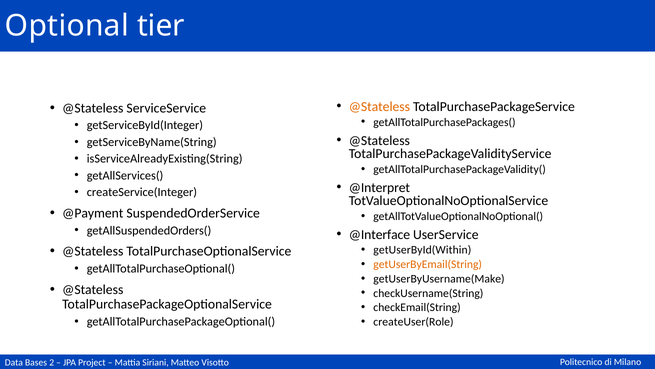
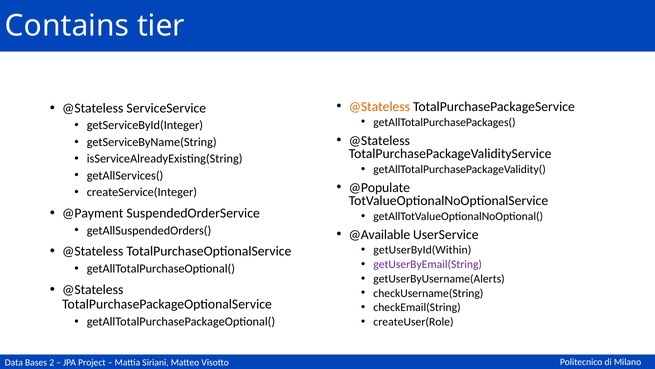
Optional: Optional -> Contains
@Interpret: @Interpret -> @Populate
@Interface: @Interface -> @Available
getUserByEmail(String colour: orange -> purple
getUserByUsername(Make: getUserByUsername(Make -> getUserByUsername(Alerts
